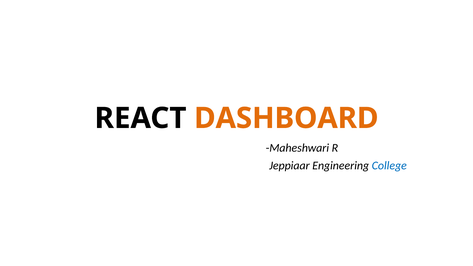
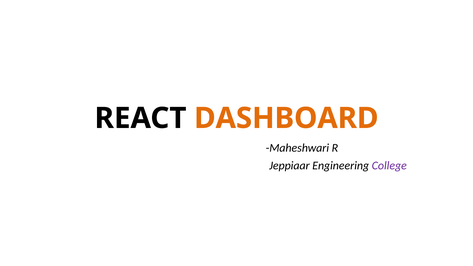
College colour: blue -> purple
